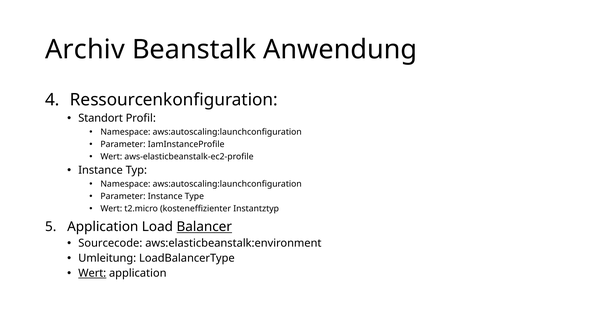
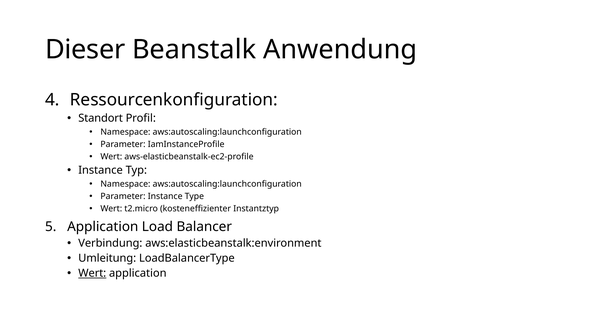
Archiv: Archiv -> Dieser
Balancer underline: present -> none
Sourcecode: Sourcecode -> Verbindung
